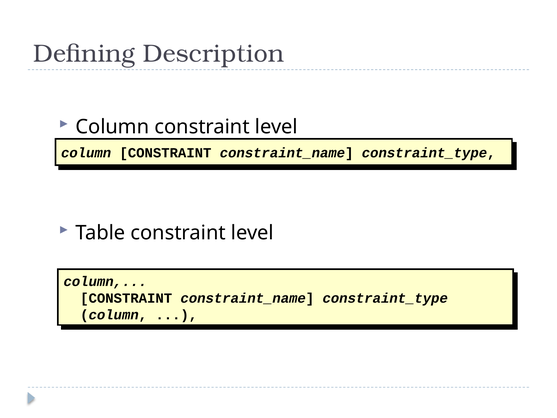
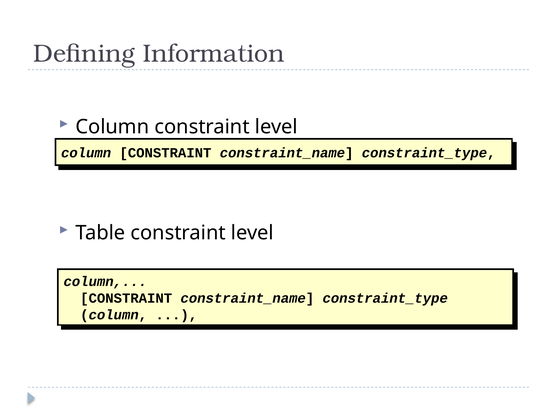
Description: Description -> Information
